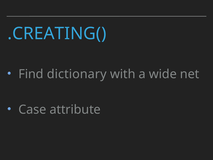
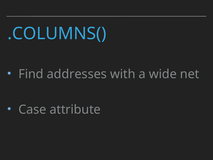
.CREATING(: .CREATING( -> .COLUMNS(
dictionary: dictionary -> addresses
